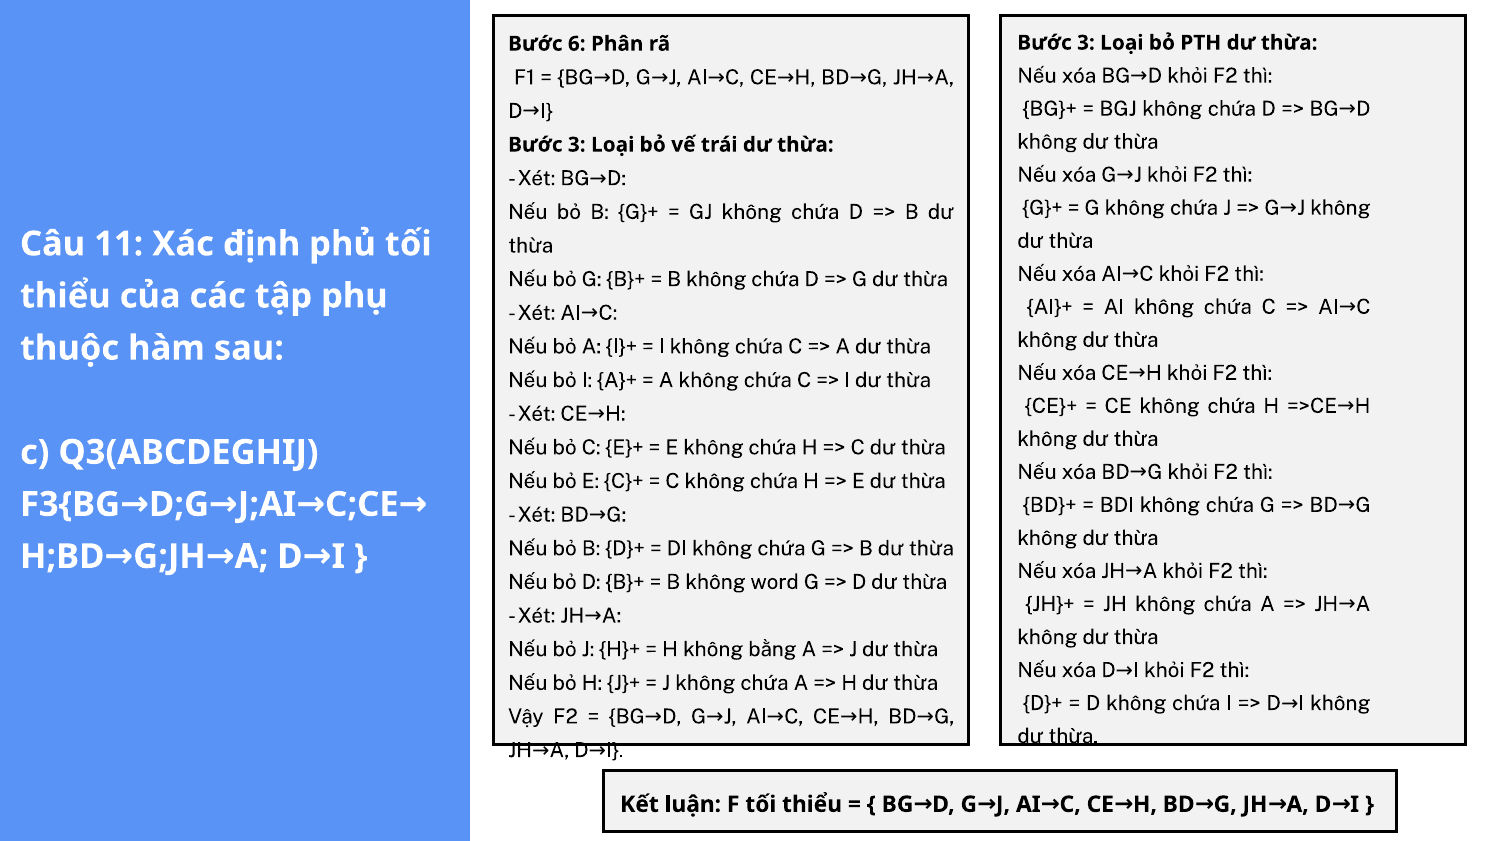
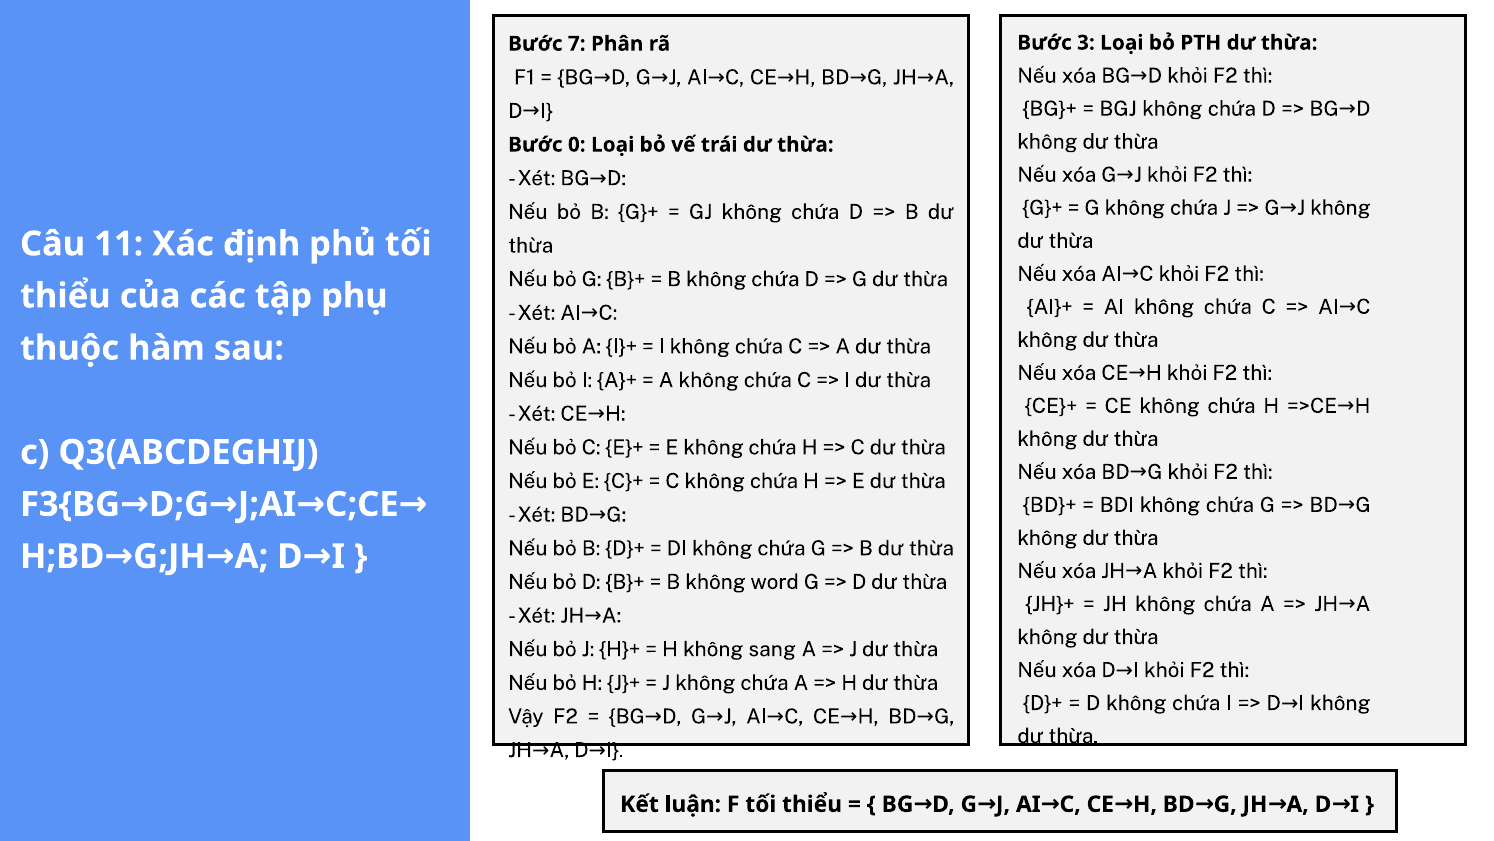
6: 6 -> 7
3 at (577, 145): 3 -> 0
bằng: bằng -> sang
